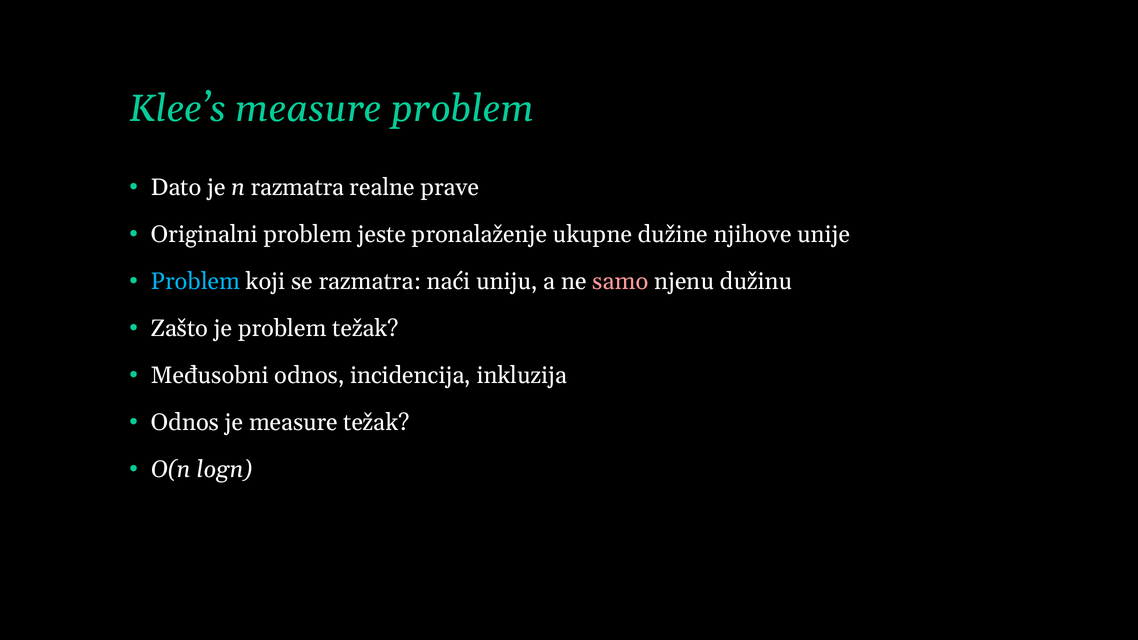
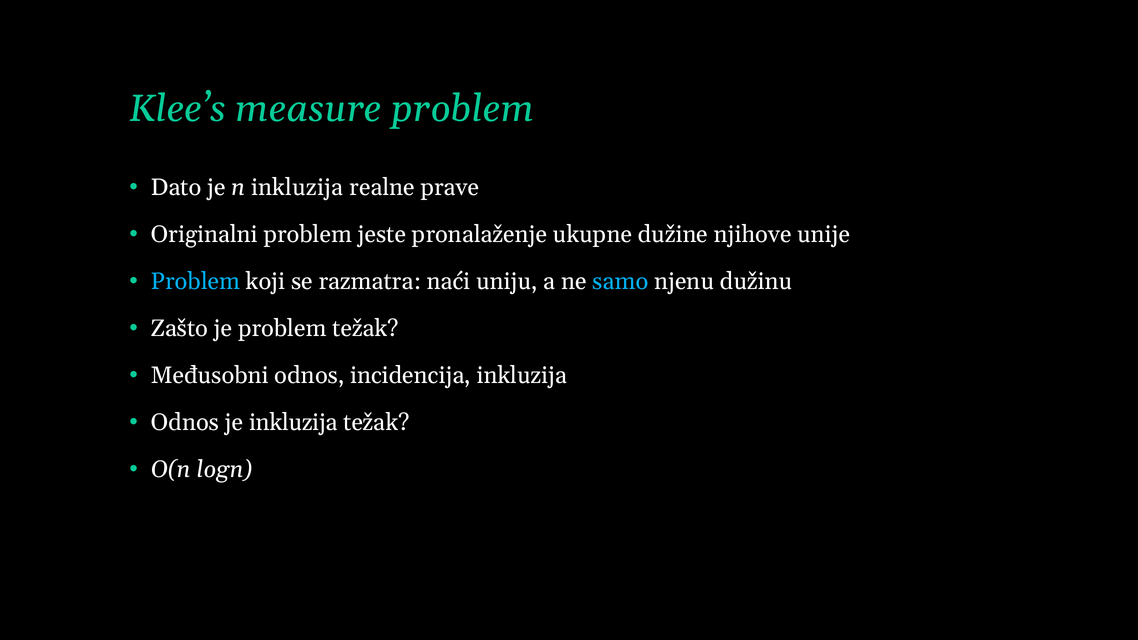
n razmatra: razmatra -> inkluzija
samo colour: pink -> light blue
je measure: measure -> inkluzija
